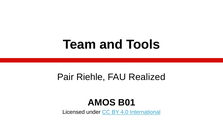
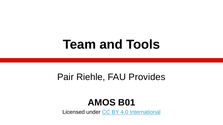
Realized: Realized -> Provides
